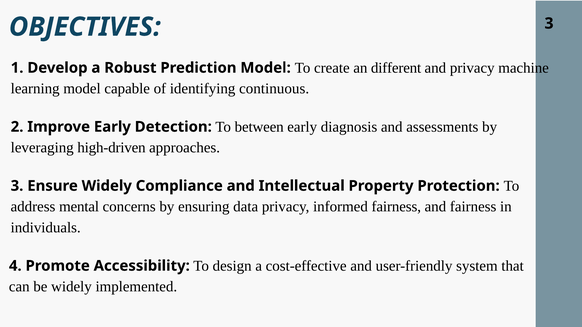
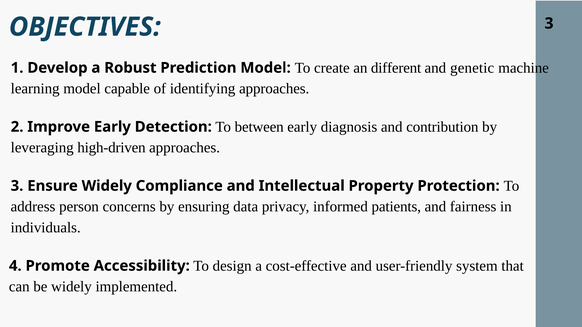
and privacy: privacy -> genetic
identifying continuous: continuous -> approaches
assessments: assessments -> contribution
mental: mental -> person
informed fairness: fairness -> patients
